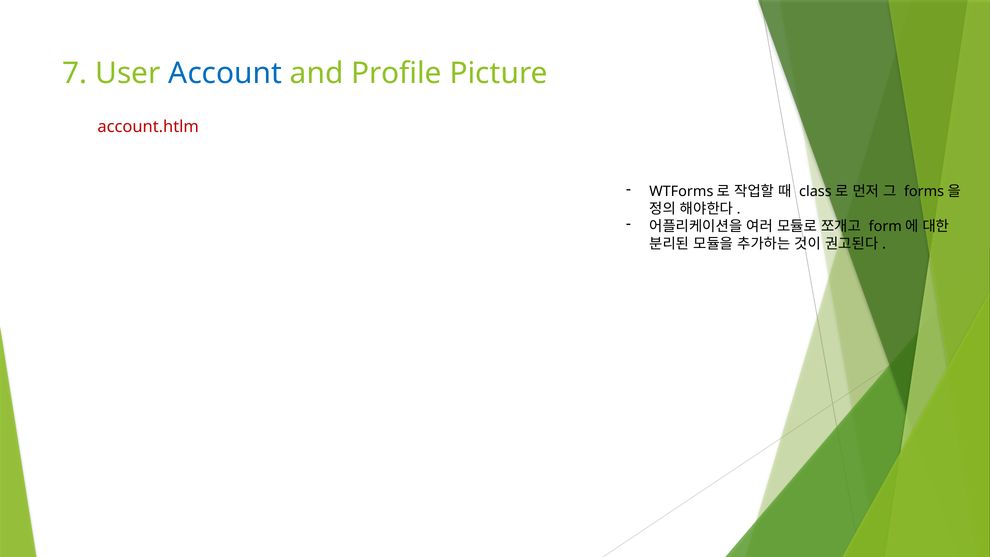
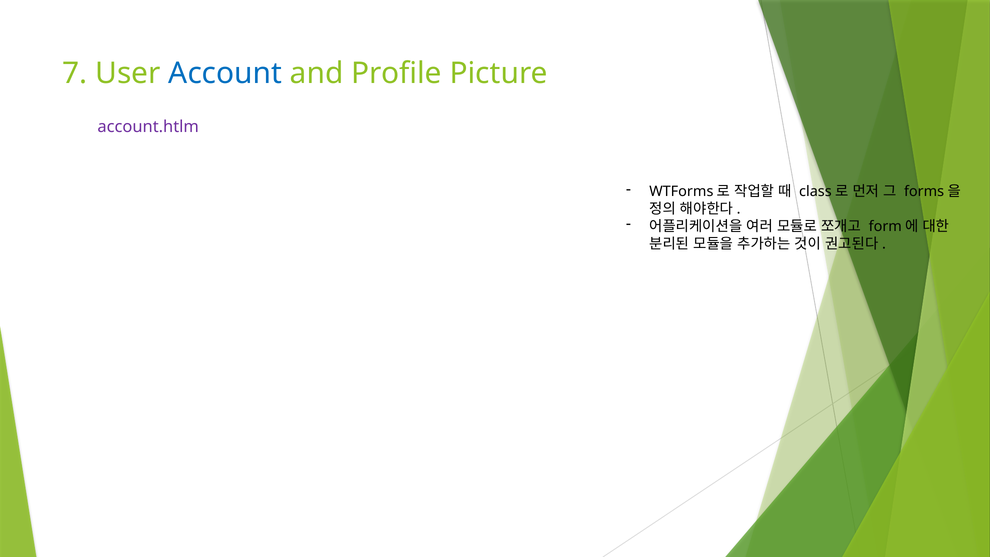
account.htlm colour: red -> purple
